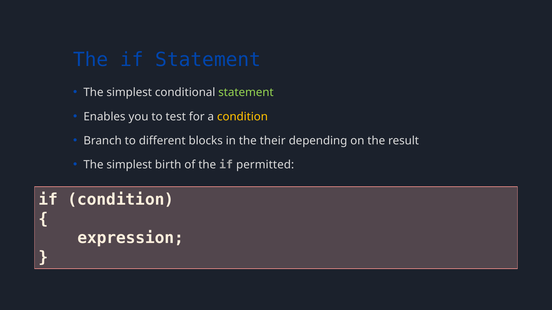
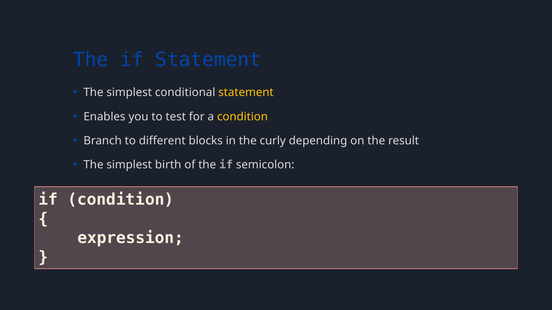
statement at (246, 93) colour: light green -> yellow
their: their -> curly
permitted: permitted -> semicolon
